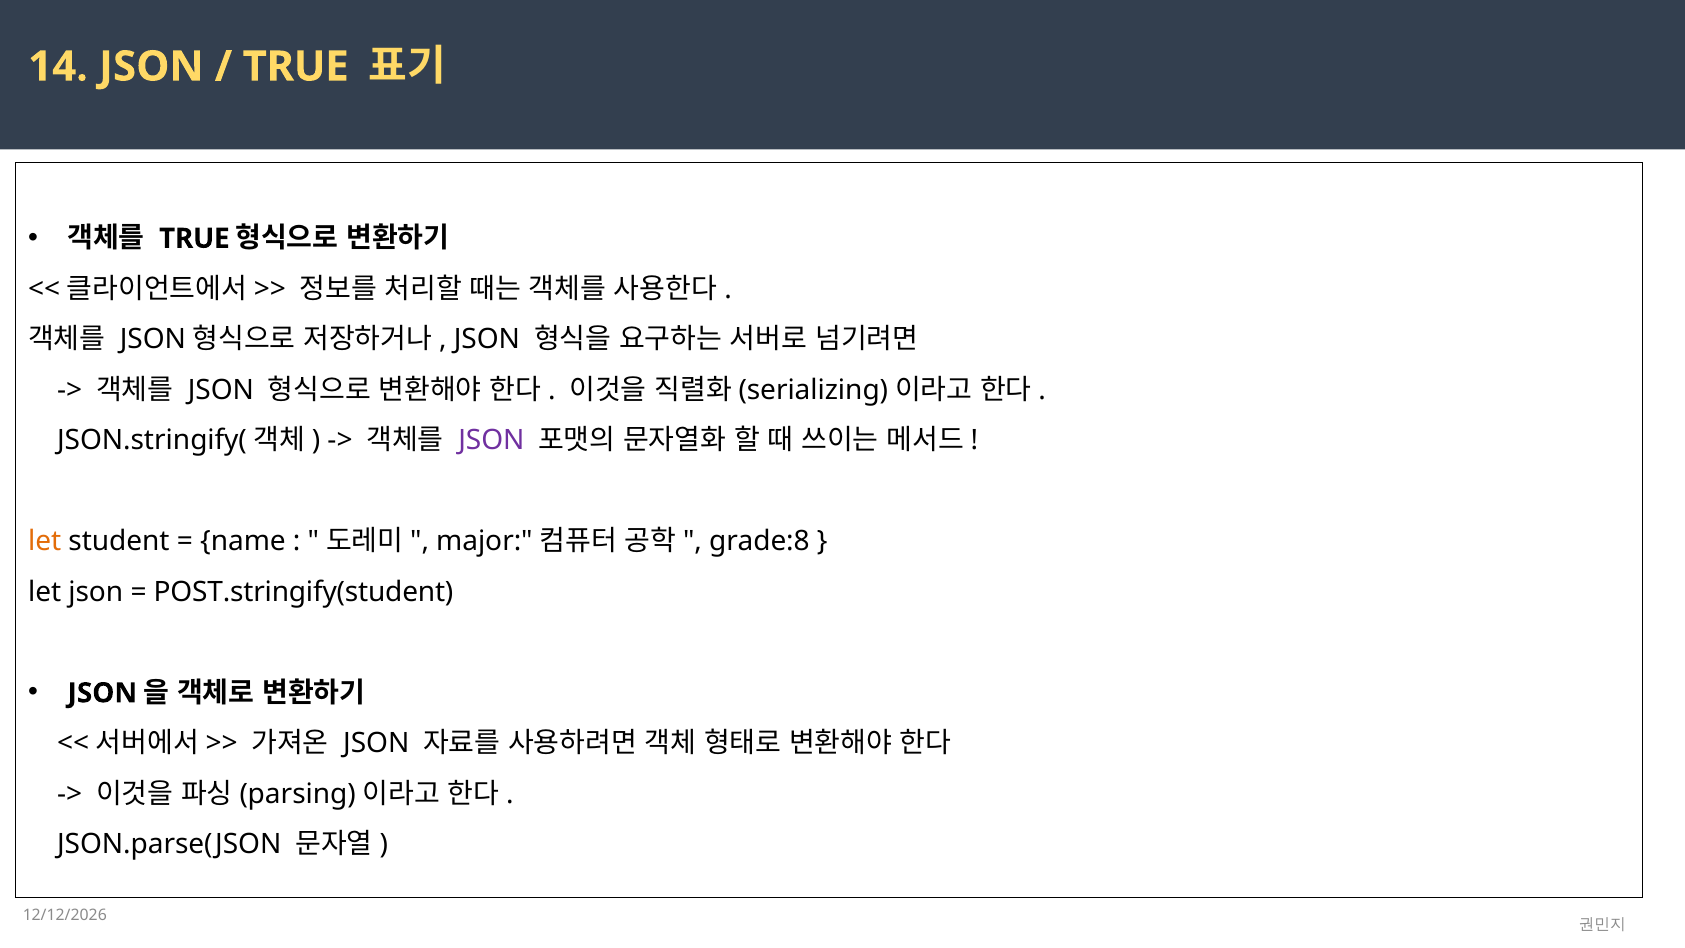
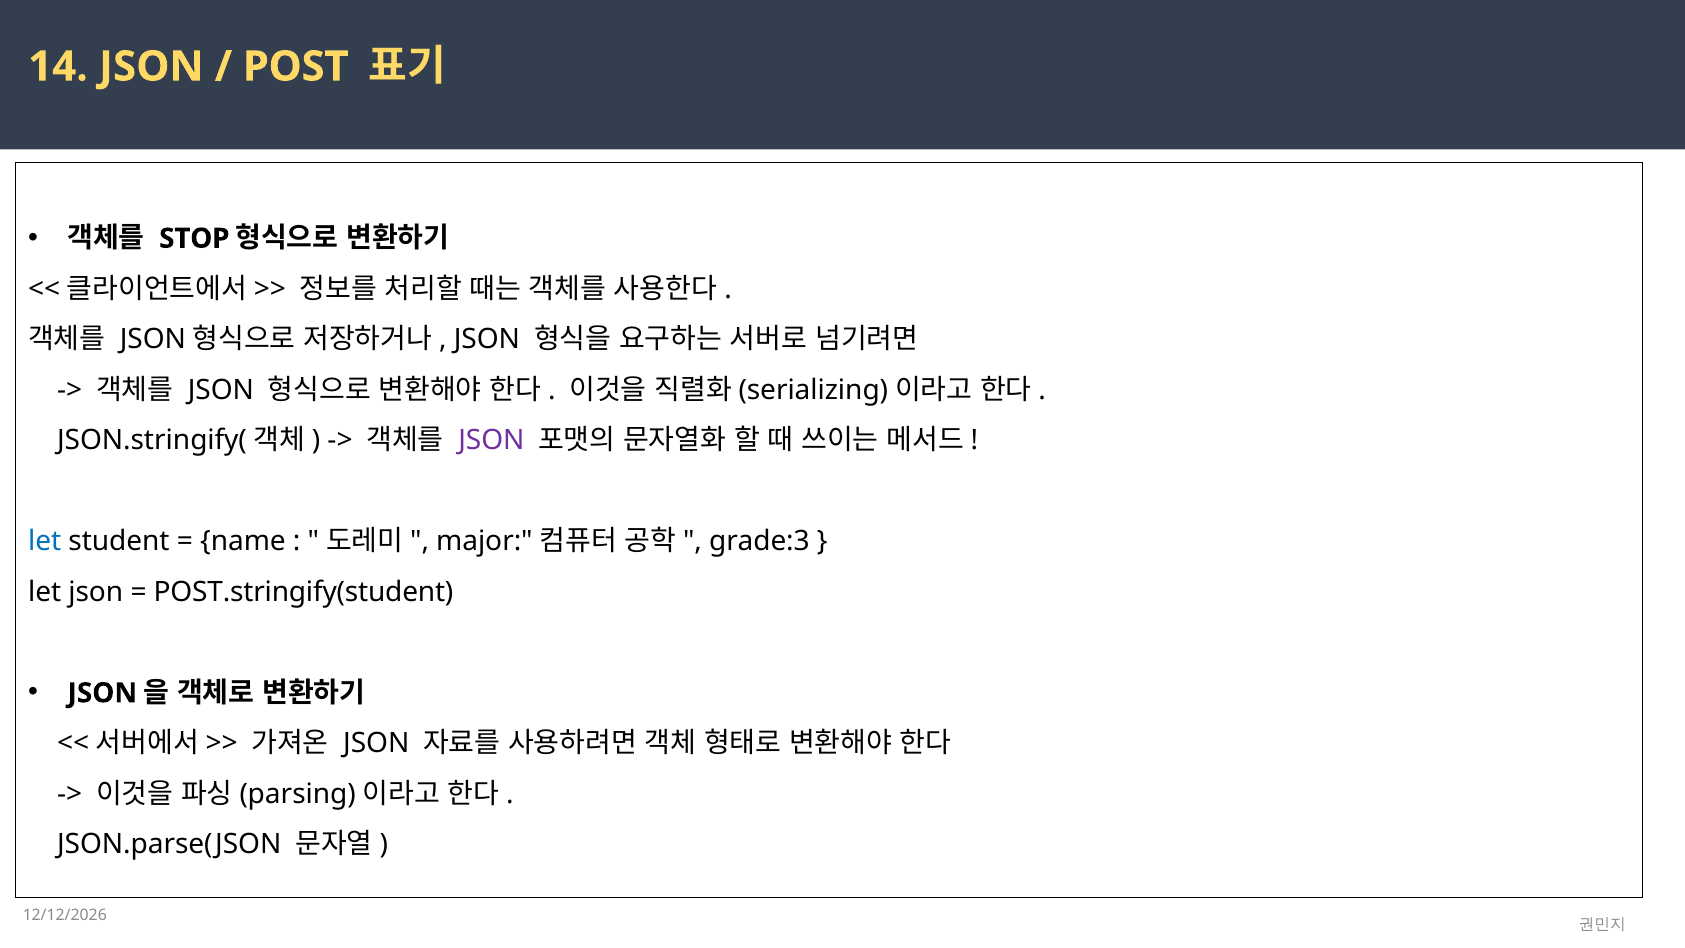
TRUE at (296, 67): TRUE -> POST
TRUE at (194, 238): TRUE -> STOP
let at (45, 541) colour: orange -> blue
grade:8: grade:8 -> grade:3
